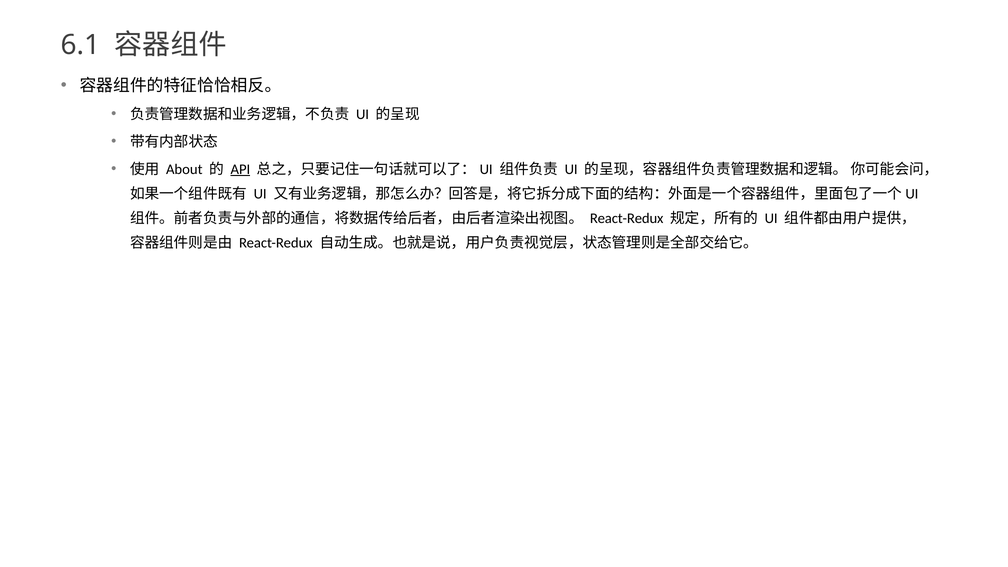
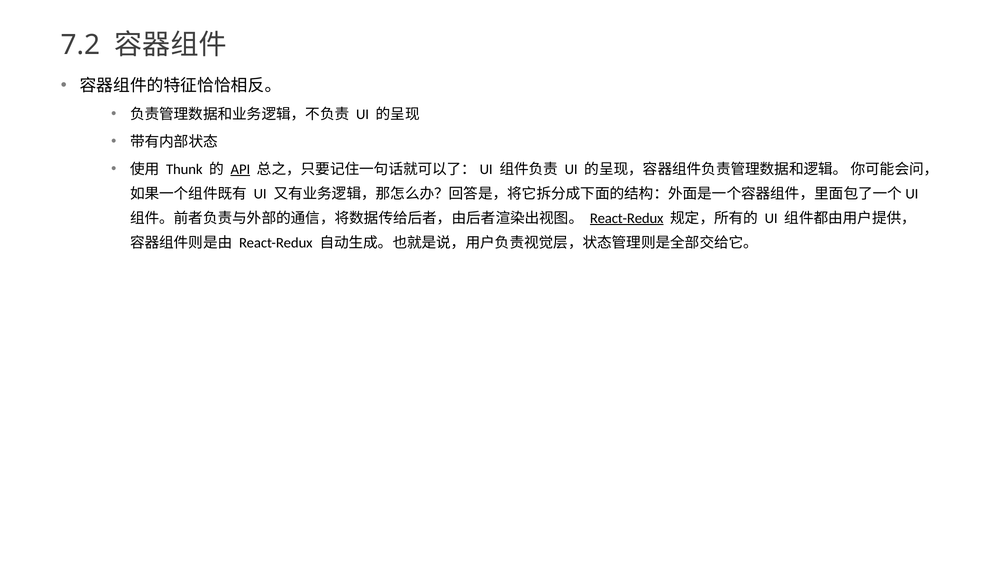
6.1: 6.1 -> 7.2
About: About -> Thunk
React-Redux at (627, 218) underline: none -> present
